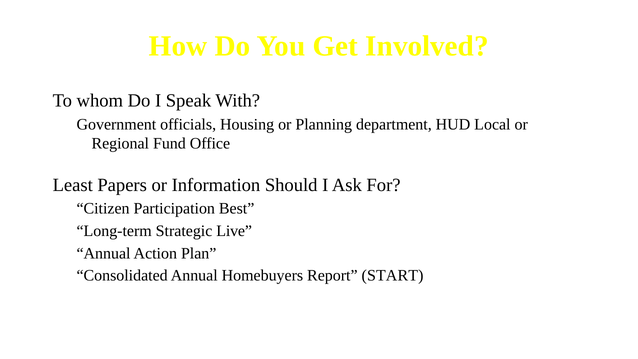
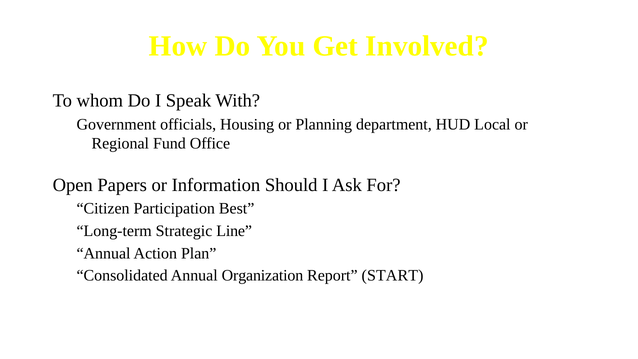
Least: Least -> Open
Live: Live -> Line
Homebuyers: Homebuyers -> Organization
